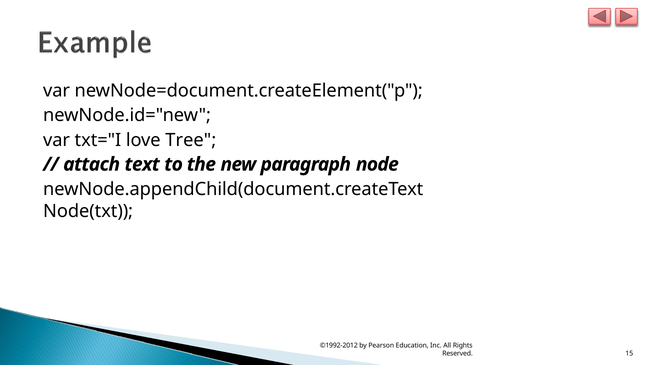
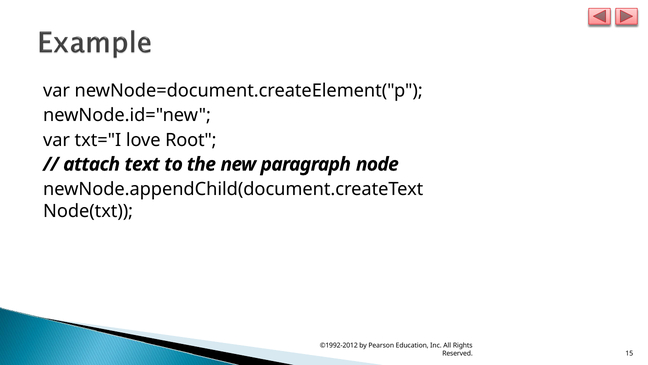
Tree: Tree -> Root
